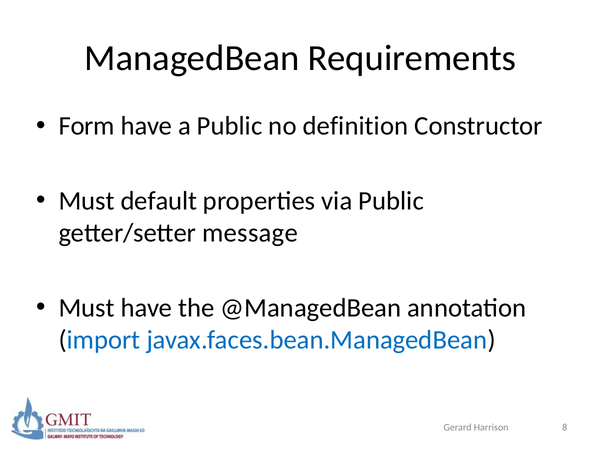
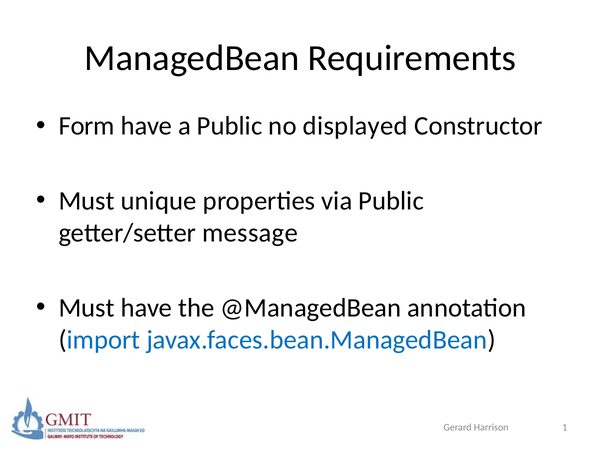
definition: definition -> displayed
default: default -> unique
8: 8 -> 1
